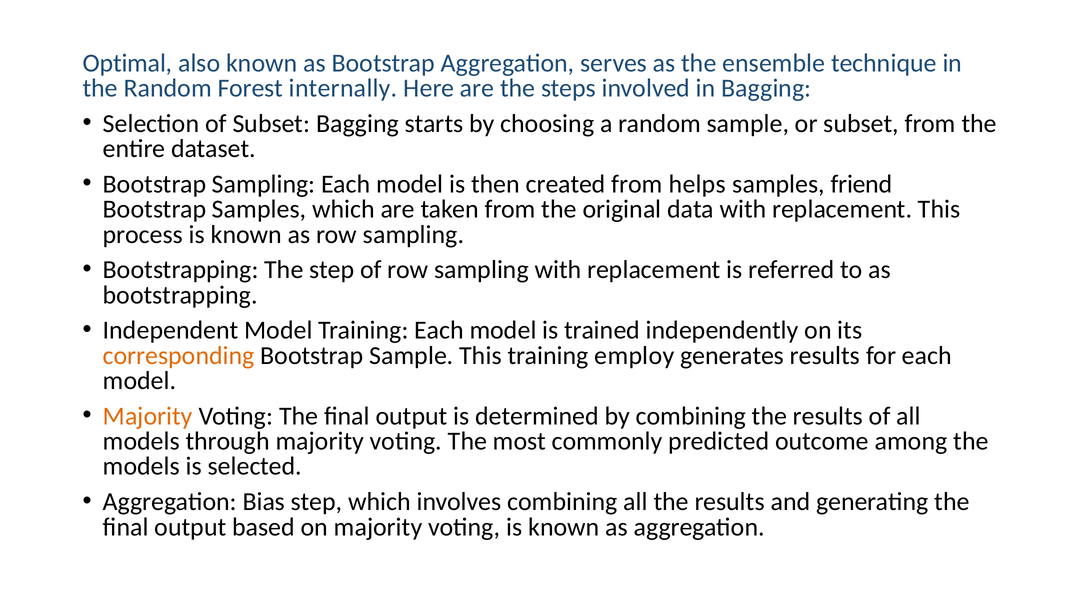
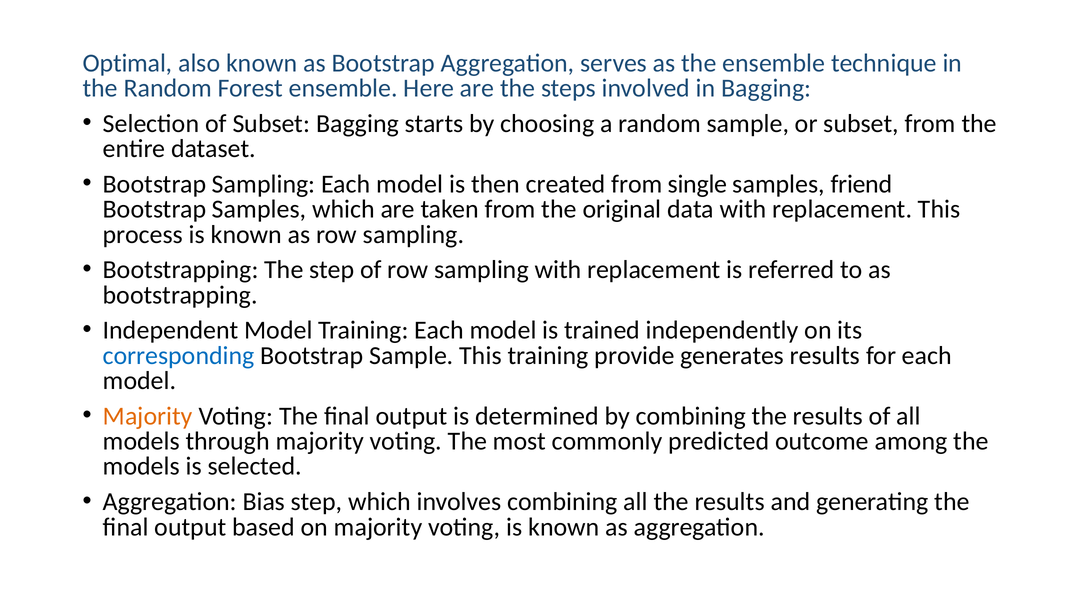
Forest internally: internally -> ensemble
helps: helps -> single
corresponding colour: orange -> blue
employ: employ -> provide
